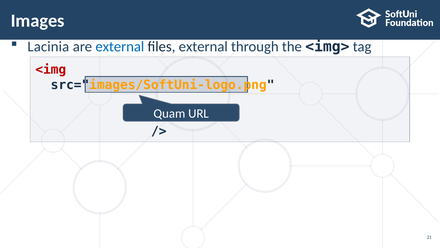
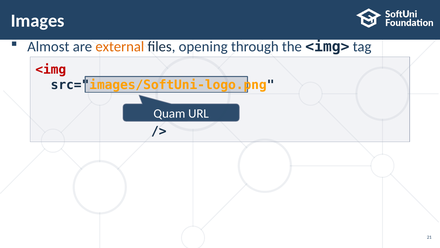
Lacinia: Lacinia -> Almost
external at (120, 47) colour: blue -> orange
files external: external -> opening
